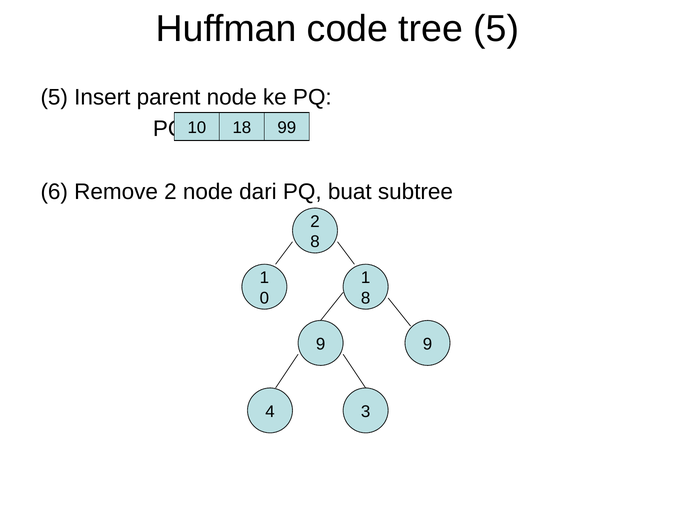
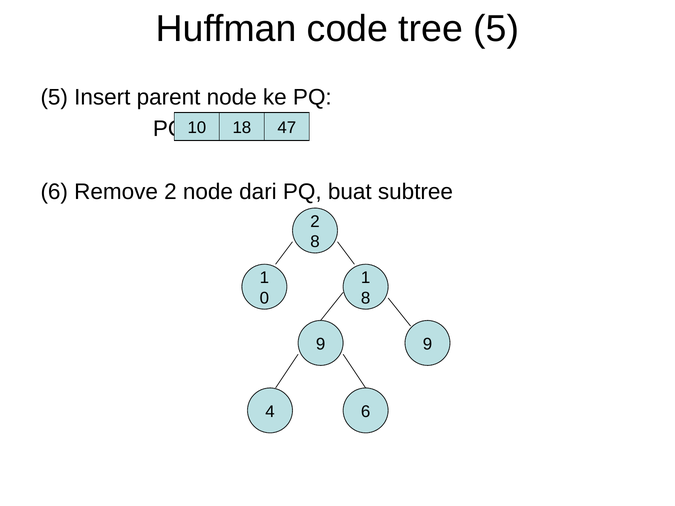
99: 99 -> 47
4 3: 3 -> 6
